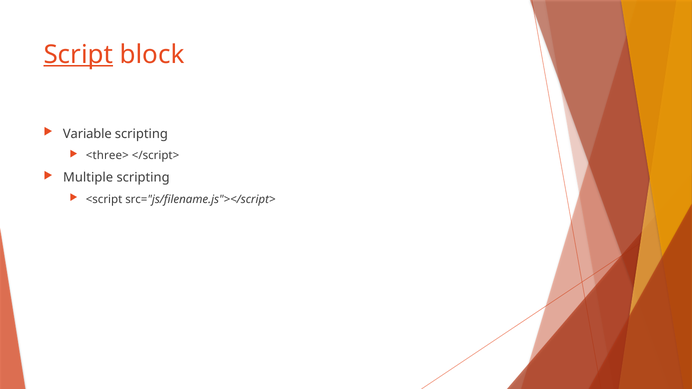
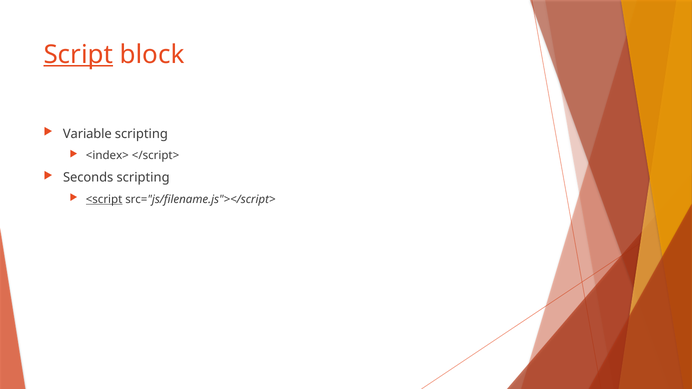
<three>: <three> -> <index>
Multiple: Multiple -> Seconds
<script underline: none -> present
